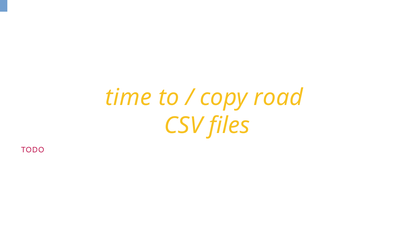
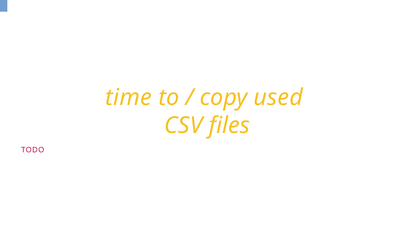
road: road -> used
